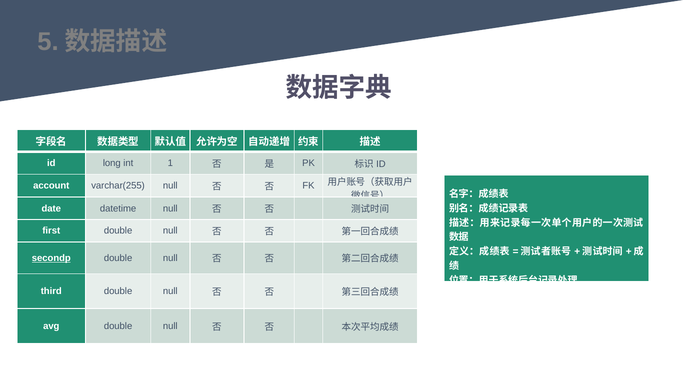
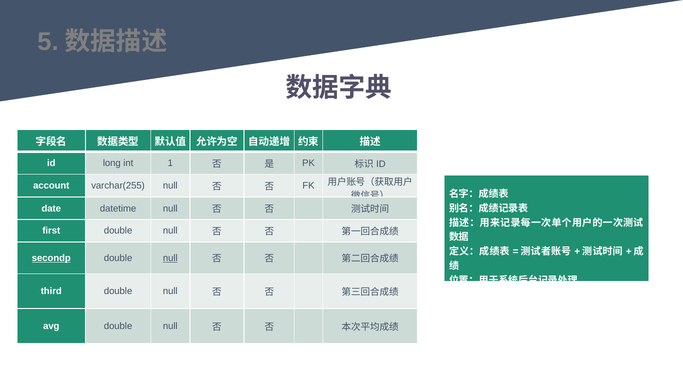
null at (170, 258) underline: none -> present
